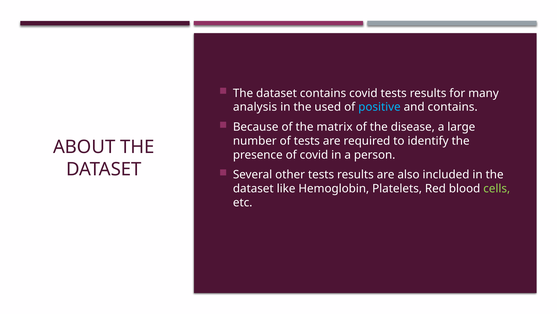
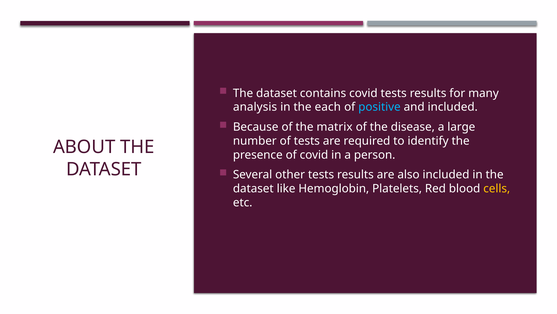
used: used -> each
and contains: contains -> included
cells colour: light green -> yellow
